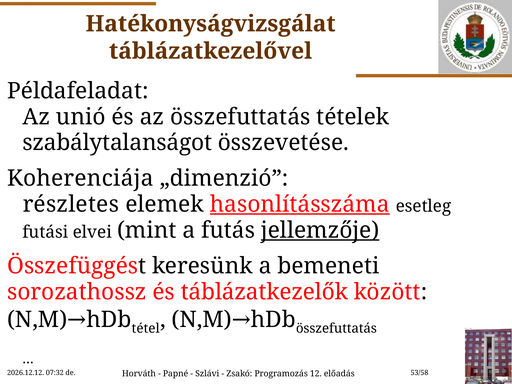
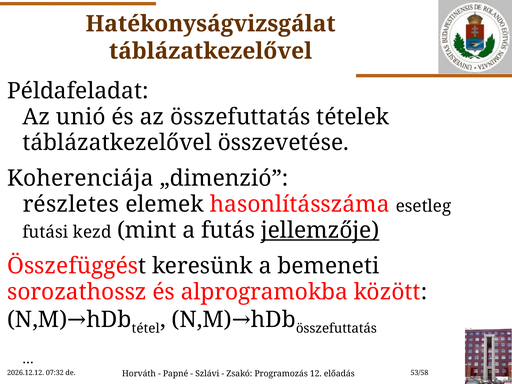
szabálytalanságot at (117, 143): szabálytalanságot -> táblázatkezelővel
hasonlításszáma underline: present -> none
elvei: elvei -> kezd
táblázatkezelők: táblázatkezelők -> alprogramokba
